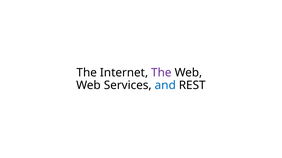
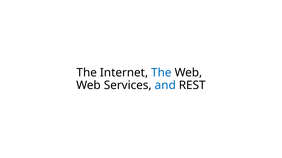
The at (161, 73) colour: purple -> blue
